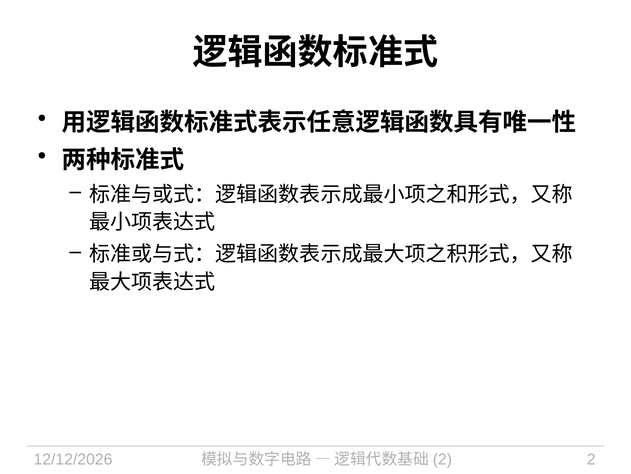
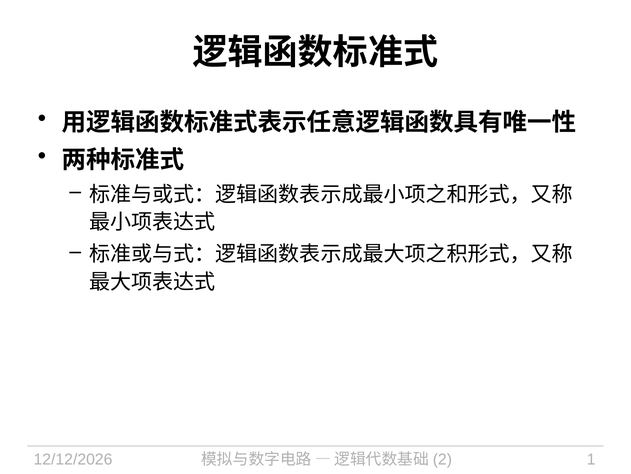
2: 2 -> 1
